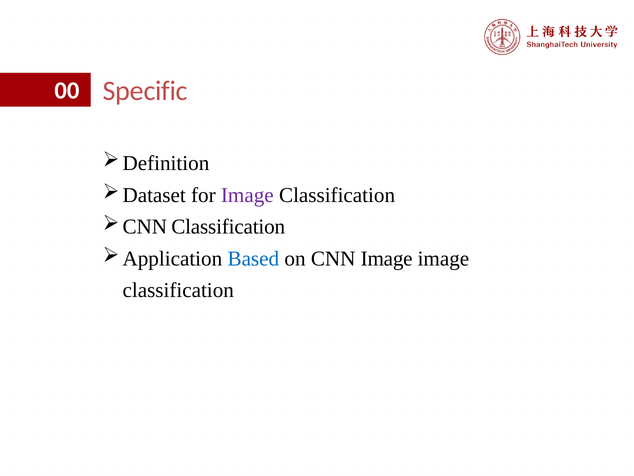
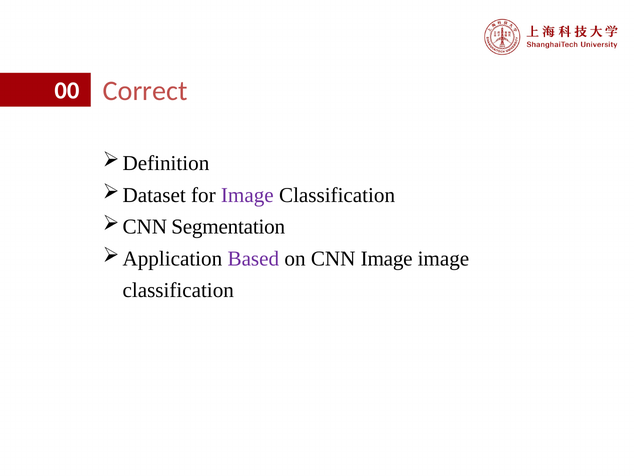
Specific: Specific -> Correct
Classification at (228, 227): Classification -> Segmentation
Based colour: blue -> purple
